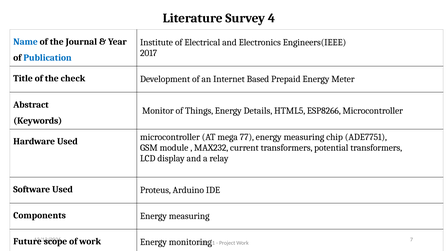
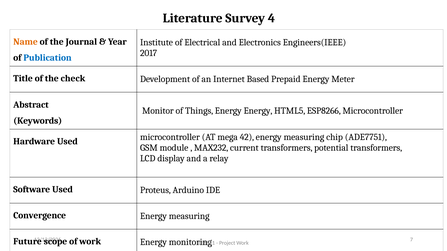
Name colour: blue -> orange
Energy Details: Details -> Energy
77: 77 -> 42
Components: Components -> Convergence
